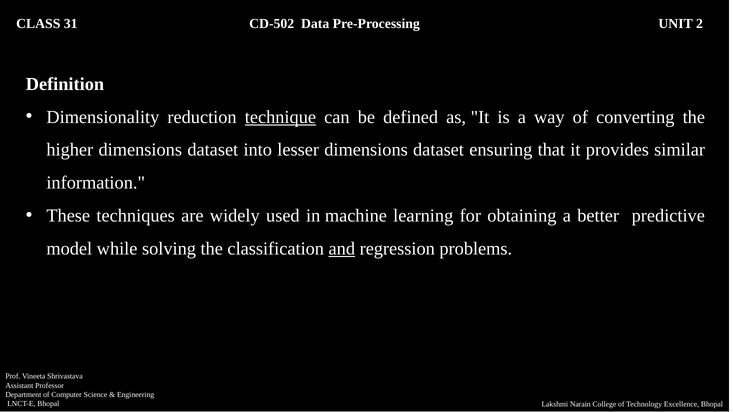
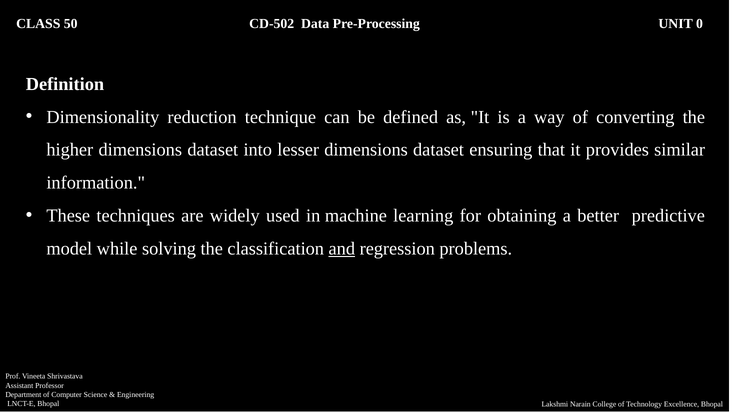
31: 31 -> 50
2: 2 -> 0
technique underline: present -> none
